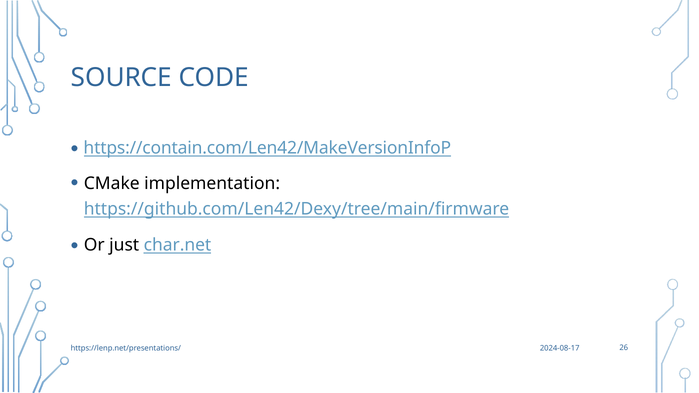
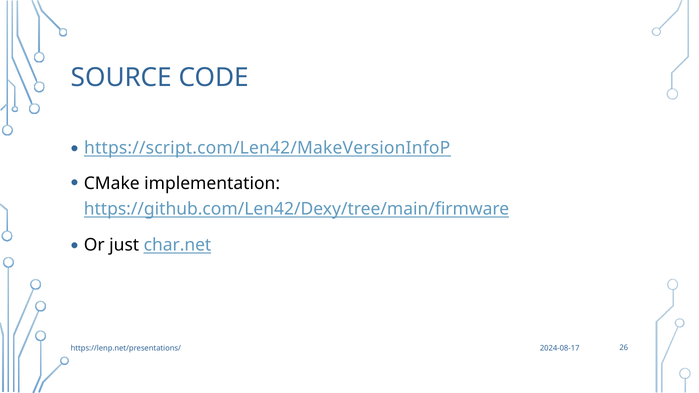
https://contain.com/Len42/MakeVersionInfoP: https://contain.com/Len42/MakeVersionInfoP -> https://script.com/Len42/MakeVersionInfoP
